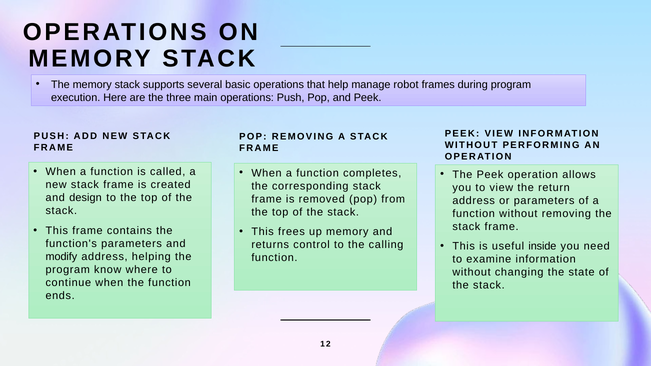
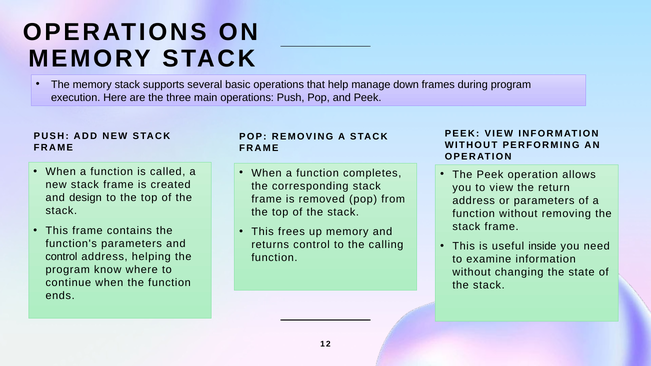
robot: robot -> down
modify at (61, 257): modify -> control
